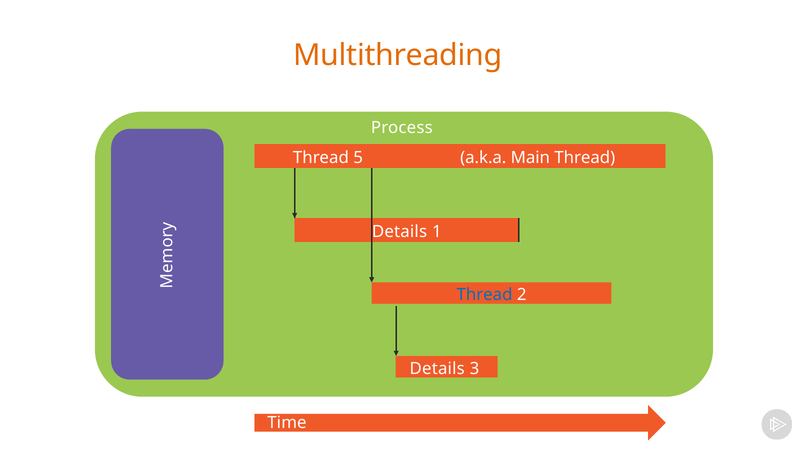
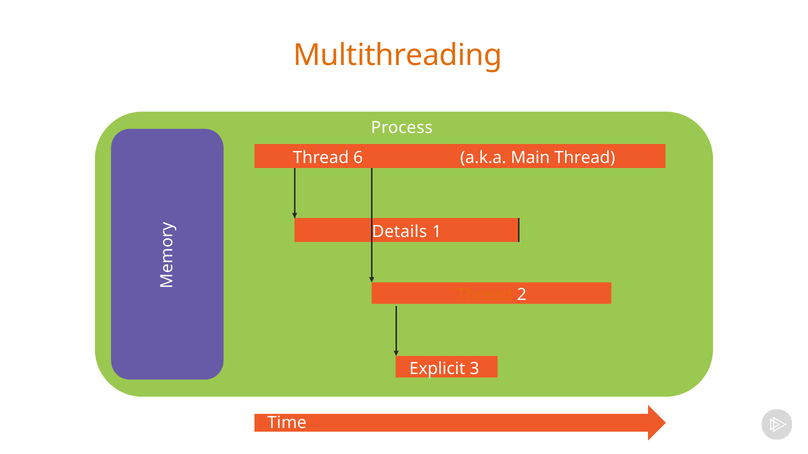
5: 5 -> 6
Thread at (485, 295) colour: blue -> orange
Details at (437, 369): Details -> Explicit
